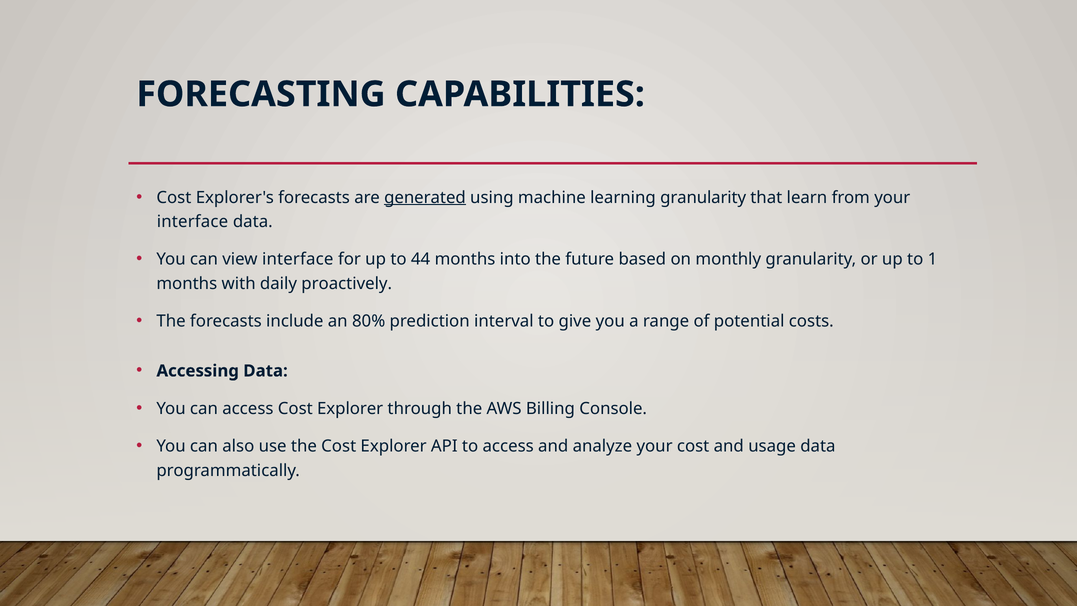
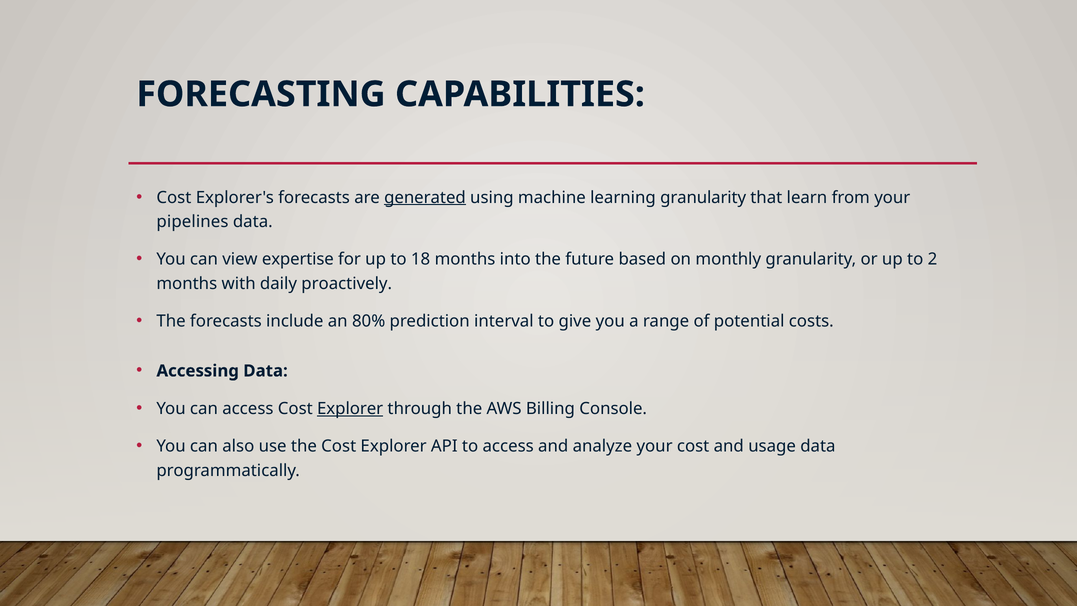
interface at (192, 222): interface -> pipelines
view interface: interface -> expertise
44: 44 -> 18
1: 1 -> 2
Explorer at (350, 408) underline: none -> present
